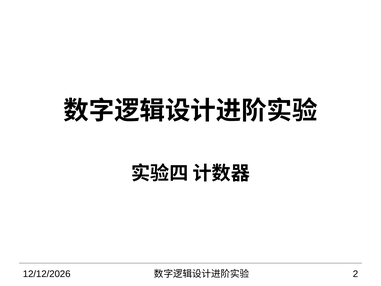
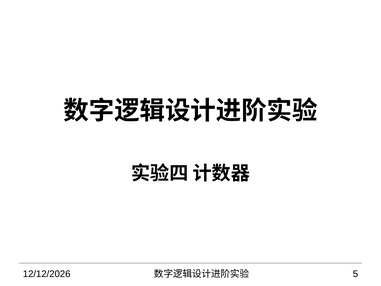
2: 2 -> 5
